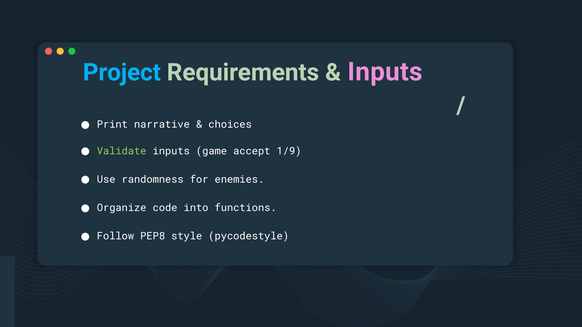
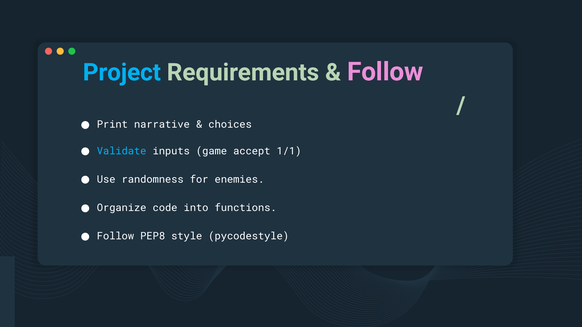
Inputs at (385, 72): Inputs -> Follow
Validate colour: light green -> light blue
1/9: 1/9 -> 1/1
